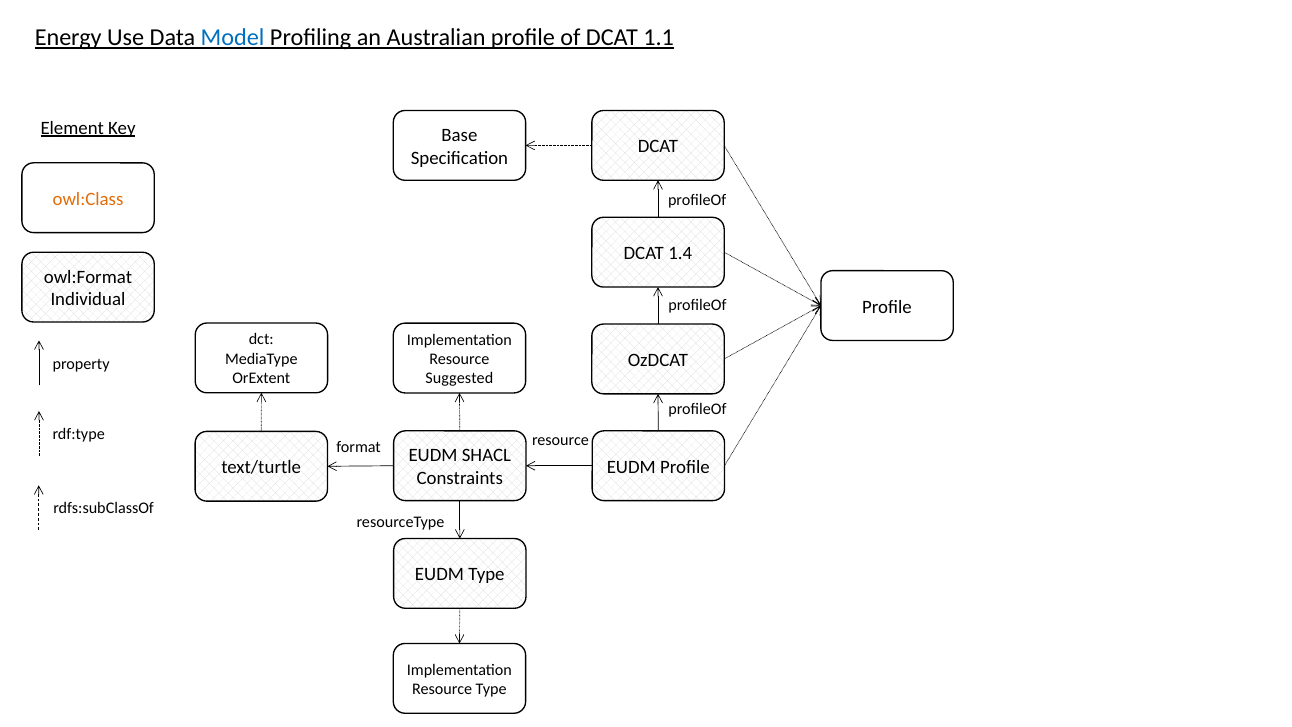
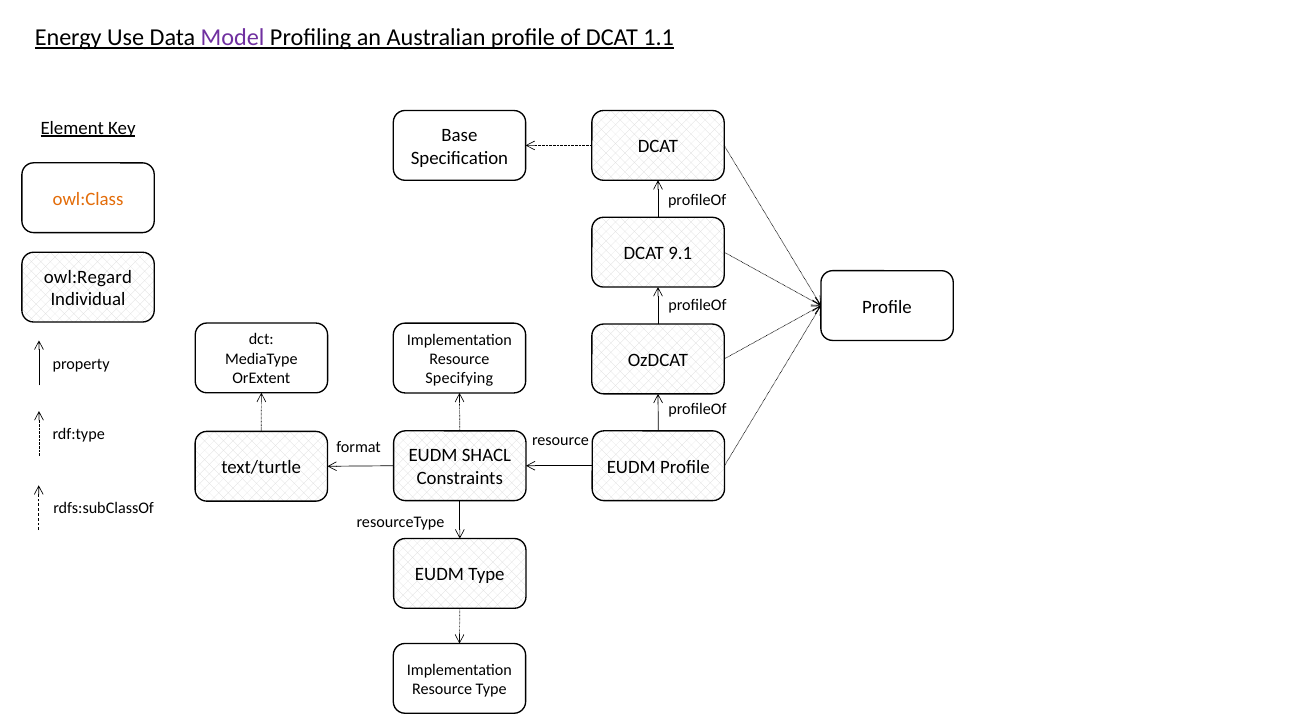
Model colour: blue -> purple
1.4: 1.4 -> 9.1
owl:Format: owl:Format -> owl:Regard
Suggested: Suggested -> Specifying
